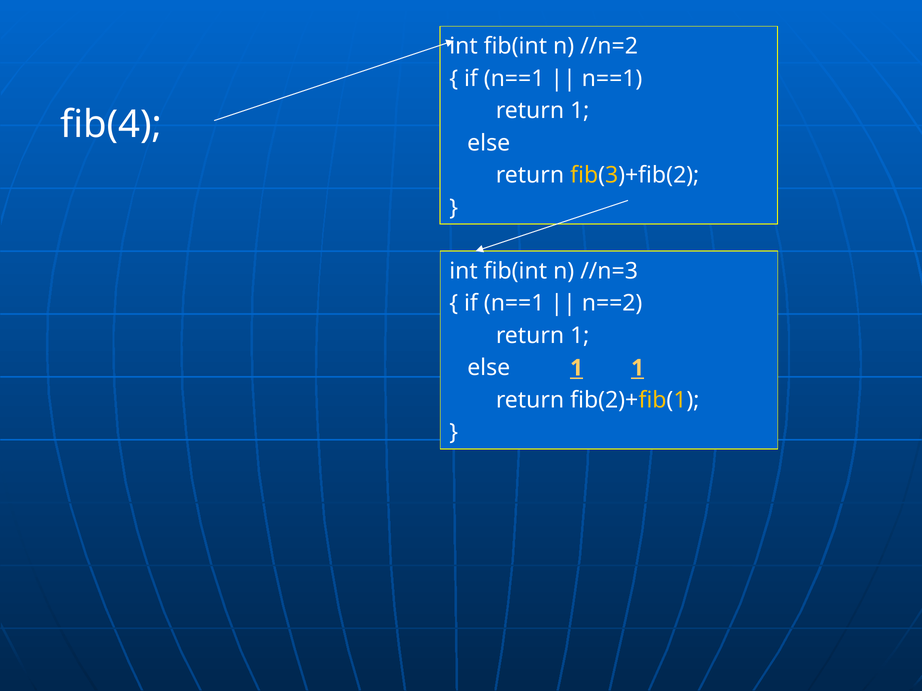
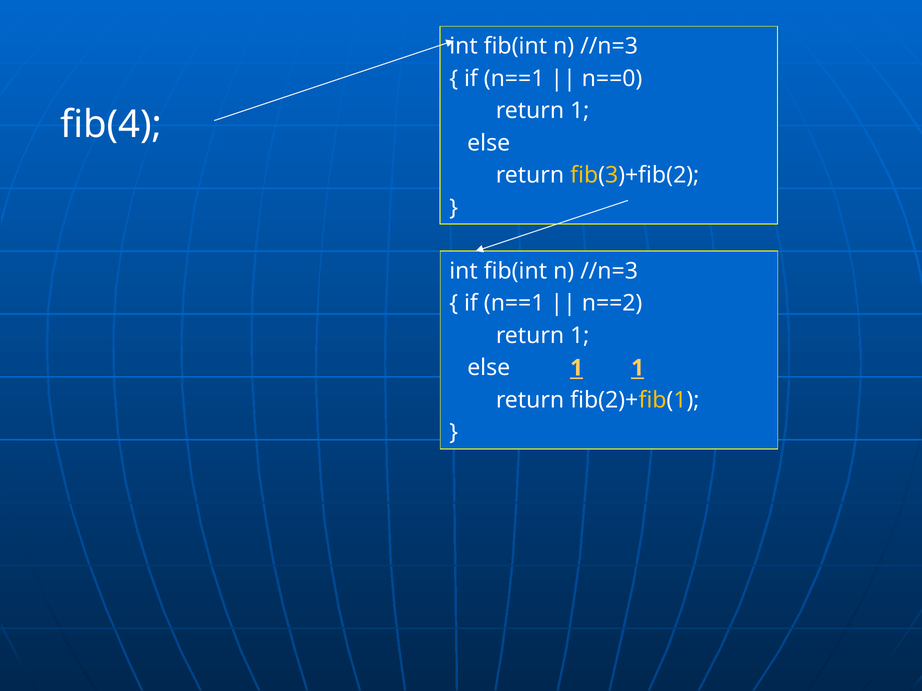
//n=2 at (609, 46): //n=2 -> //n=3
n==1 at (612, 78): n==1 -> n==0
